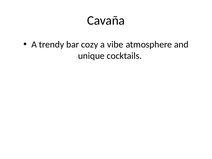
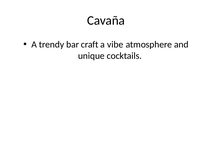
cozy: cozy -> craft
